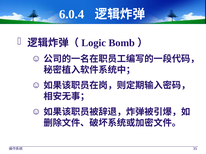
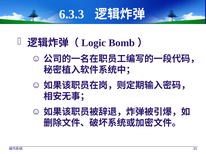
6.0.4: 6.0.4 -> 6.3.3
